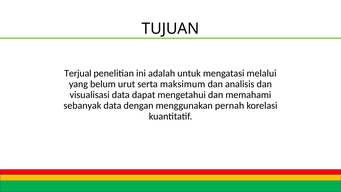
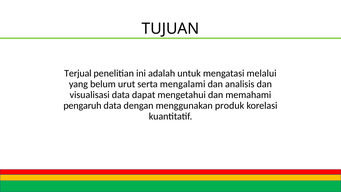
maksimum: maksimum -> mengalami
sebanyak: sebanyak -> pengaruh
pernah: pernah -> produk
